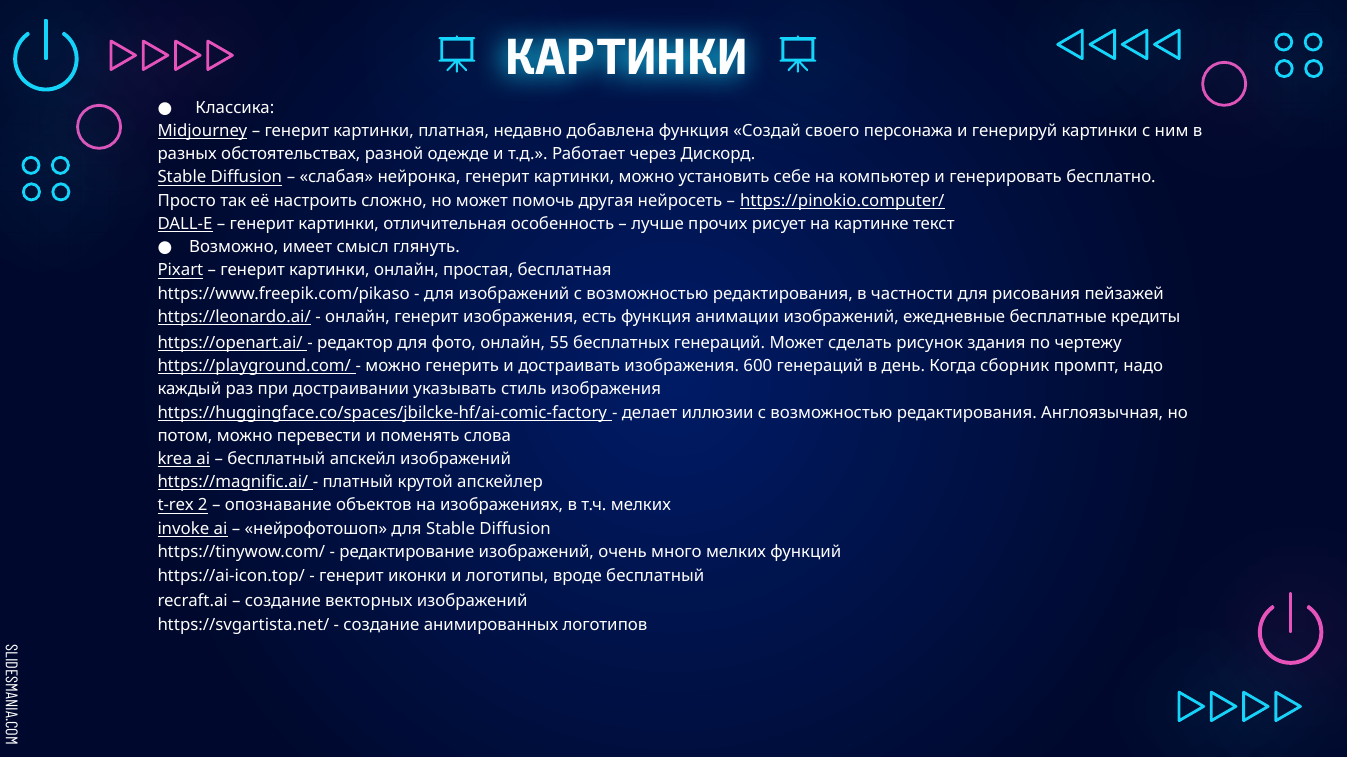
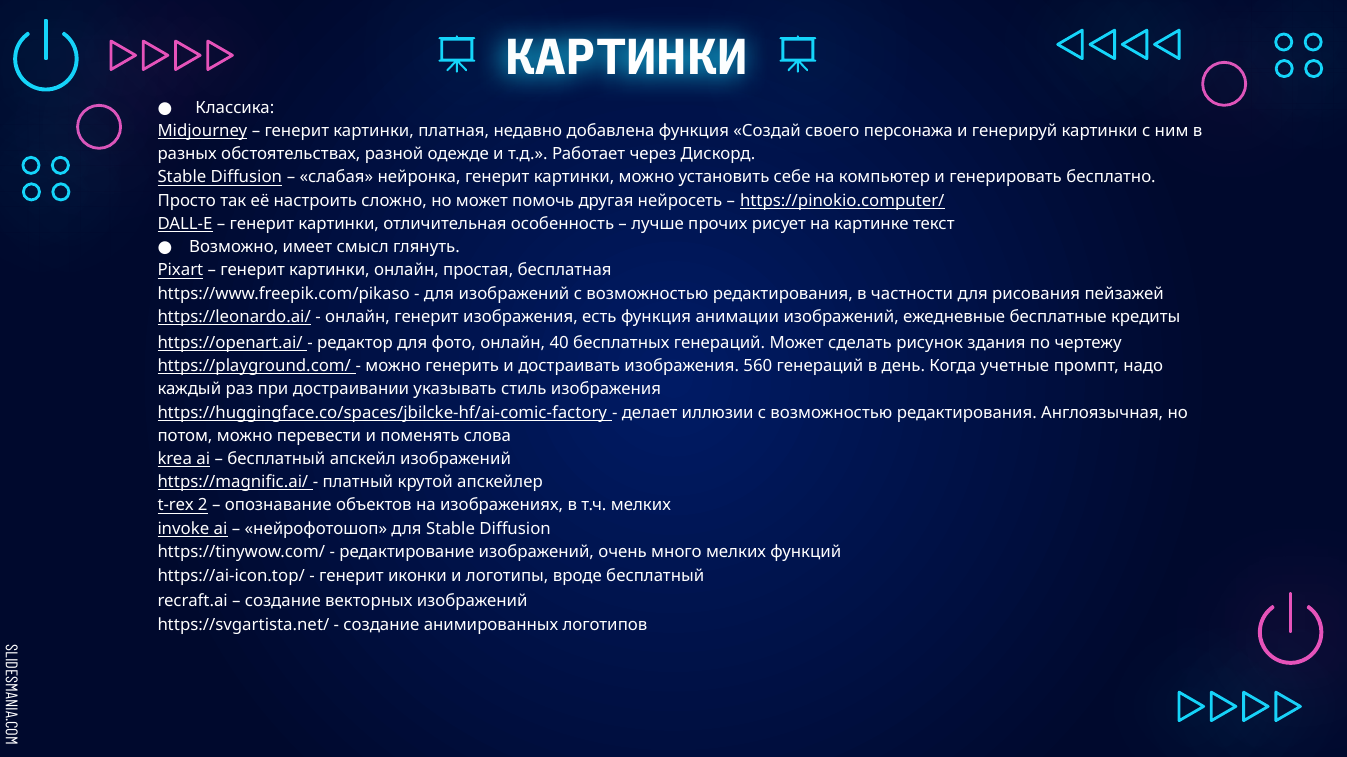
55: 55 -> 40
600: 600 -> 560
сборник: сборник -> учетные
